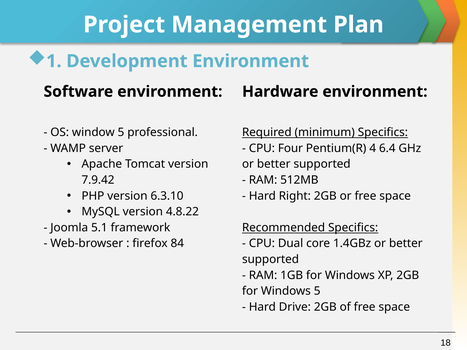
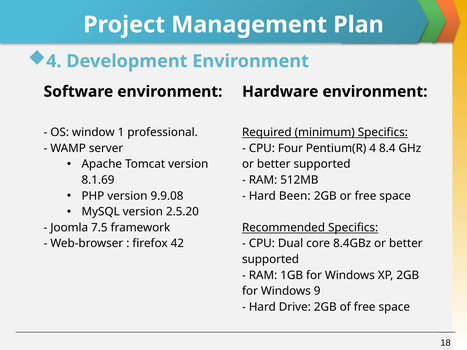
1 at (54, 61): 1 -> 4
window 5: 5 -> 1
6.4: 6.4 -> 8.4
7.9.42: 7.9.42 -> 8.1.69
6.3.10: 6.3.10 -> 9.9.08
Right: Right -> Been
4.8.22: 4.8.22 -> 2.5.20
5.1: 5.1 -> 7.5
84: 84 -> 42
1.4GBz: 1.4GBz -> 8.4GBz
Windows 5: 5 -> 9
